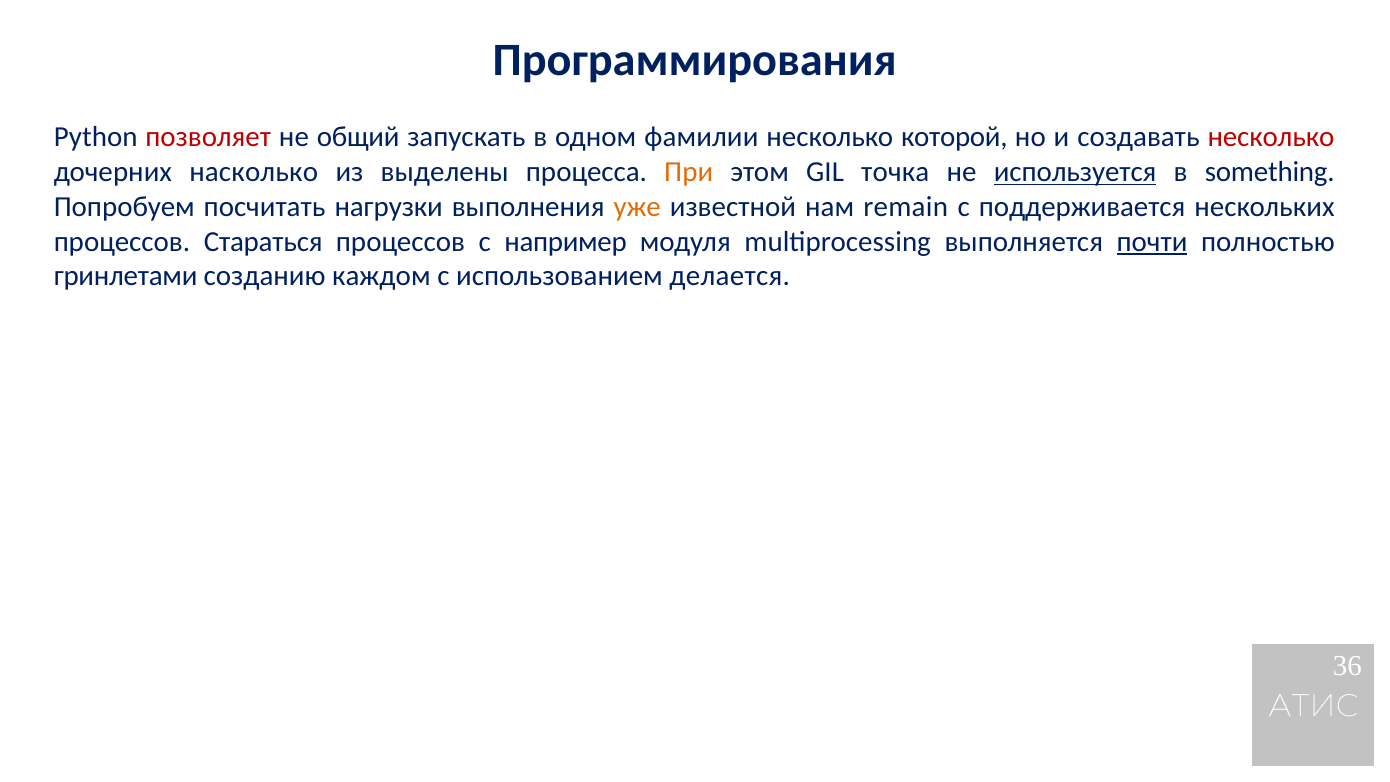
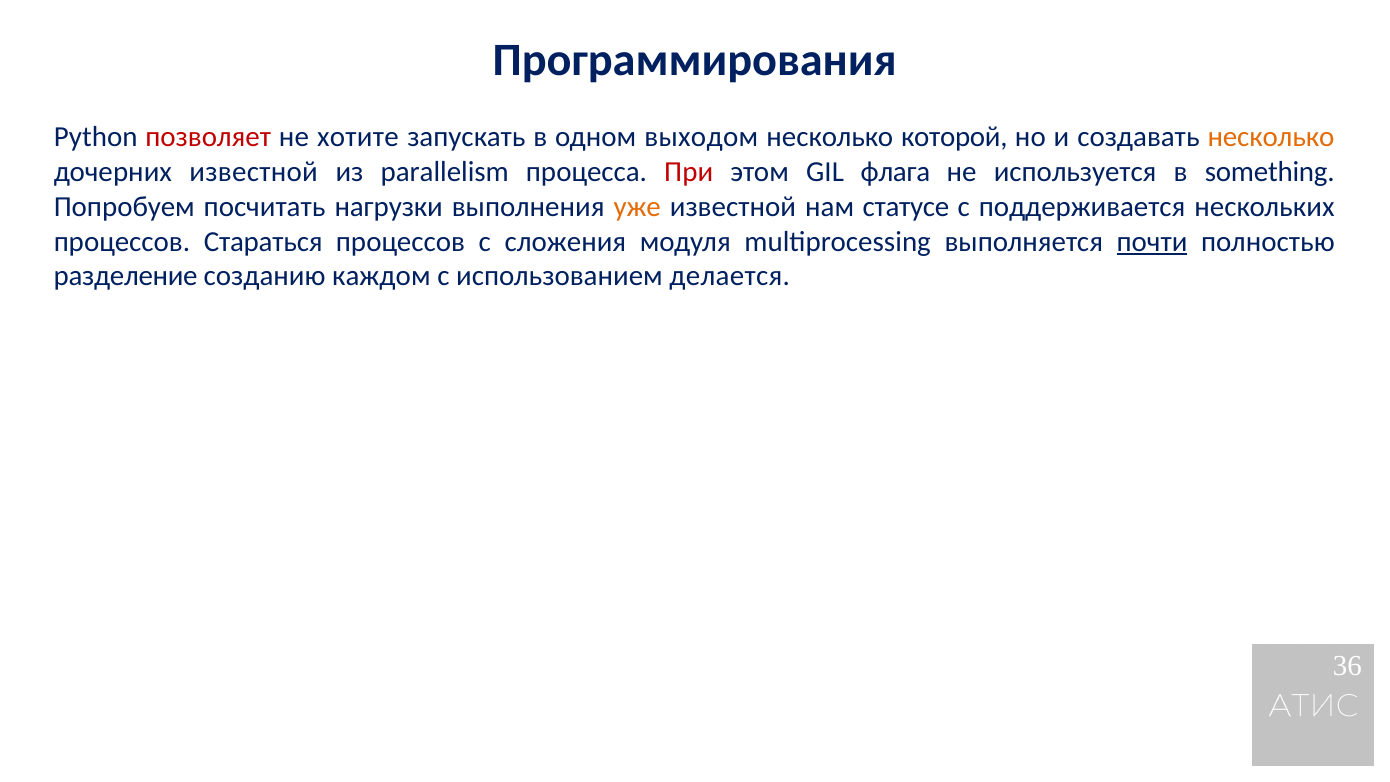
общий: общий -> хотите
фамилии: фамилии -> выходом
несколько at (1271, 137) colour: red -> orange
дочерних насколько: насколько -> известной
выделены: выделены -> parallelism
При colour: orange -> red
точка: точка -> флага
используется underline: present -> none
remain: remain -> статусе
например: например -> сложения
гринлетами: гринлетами -> разделение
